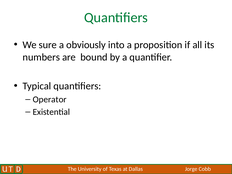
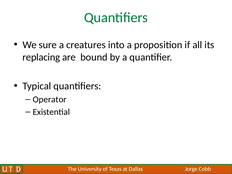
obviously: obviously -> creatures
numbers: numbers -> replacing
